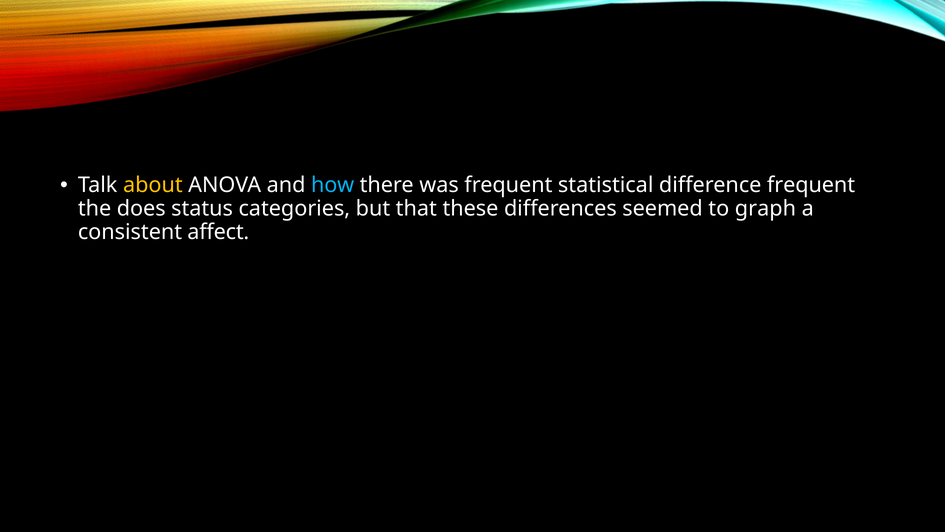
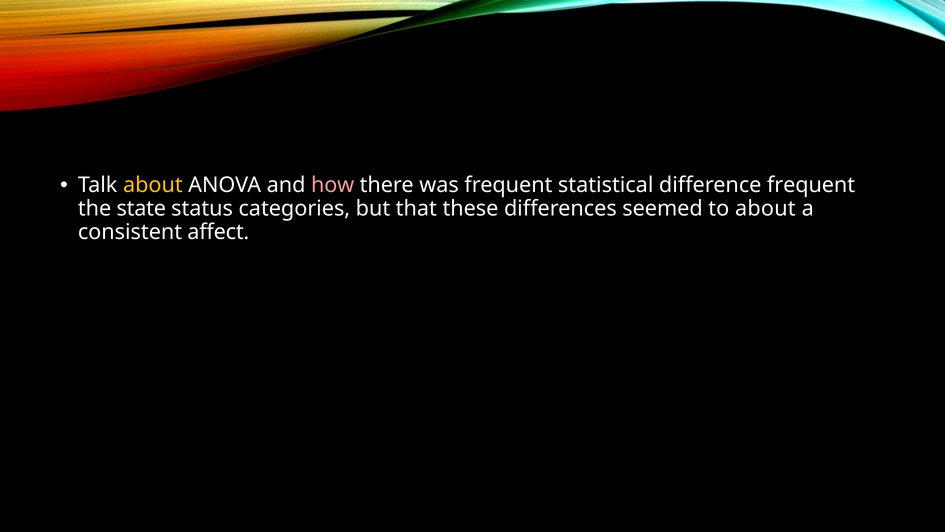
how colour: light blue -> pink
does: does -> state
to graph: graph -> about
